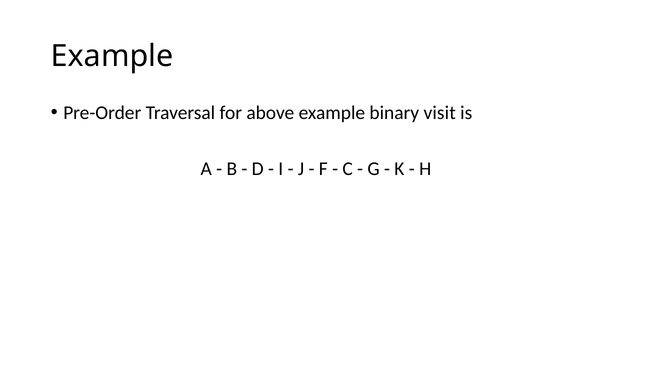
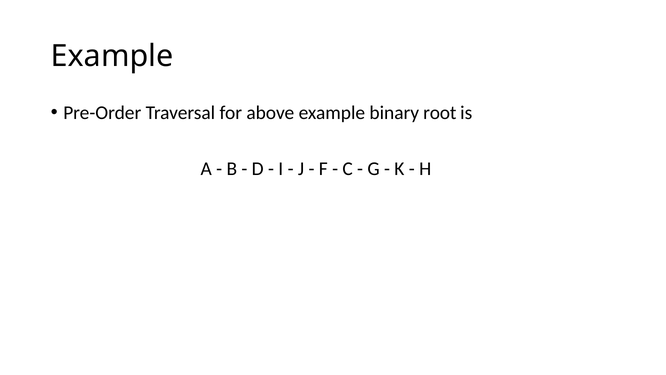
visit: visit -> root
